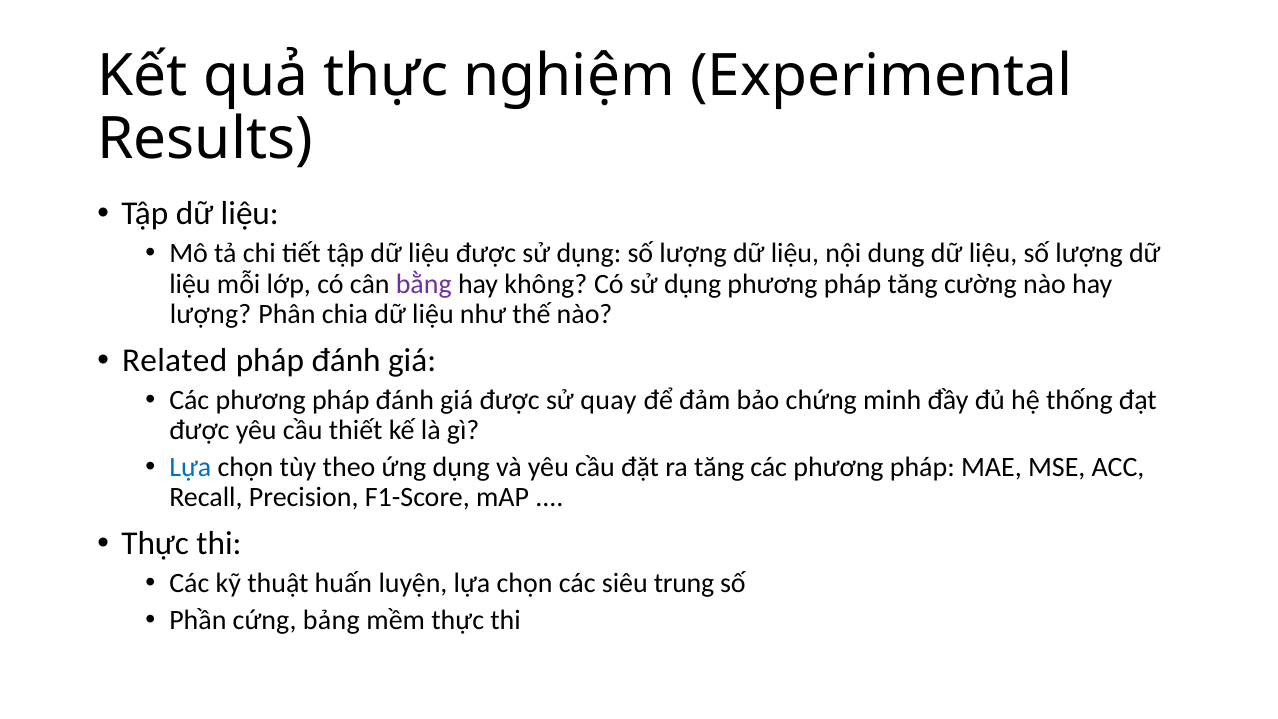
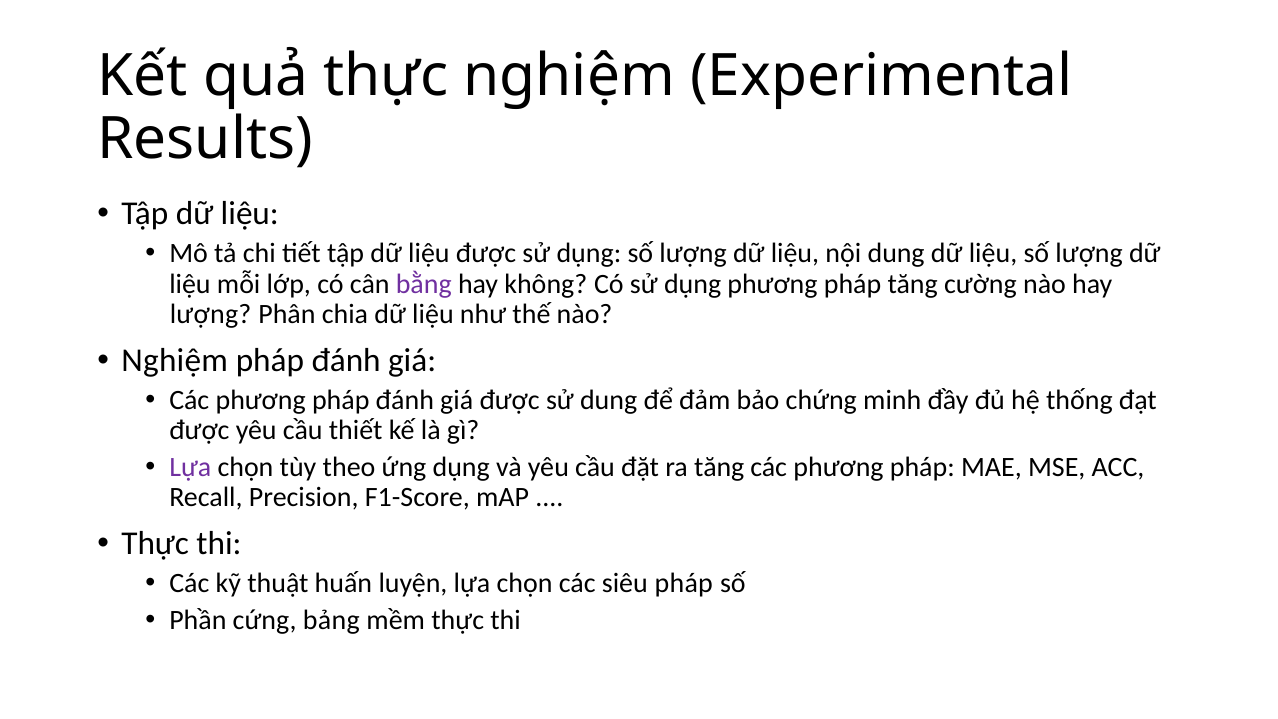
Related at (175, 360): Related -> Nghiệm
sử quay: quay -> dung
Lựa at (190, 467) colour: blue -> purple
siêu trung: trung -> pháp
